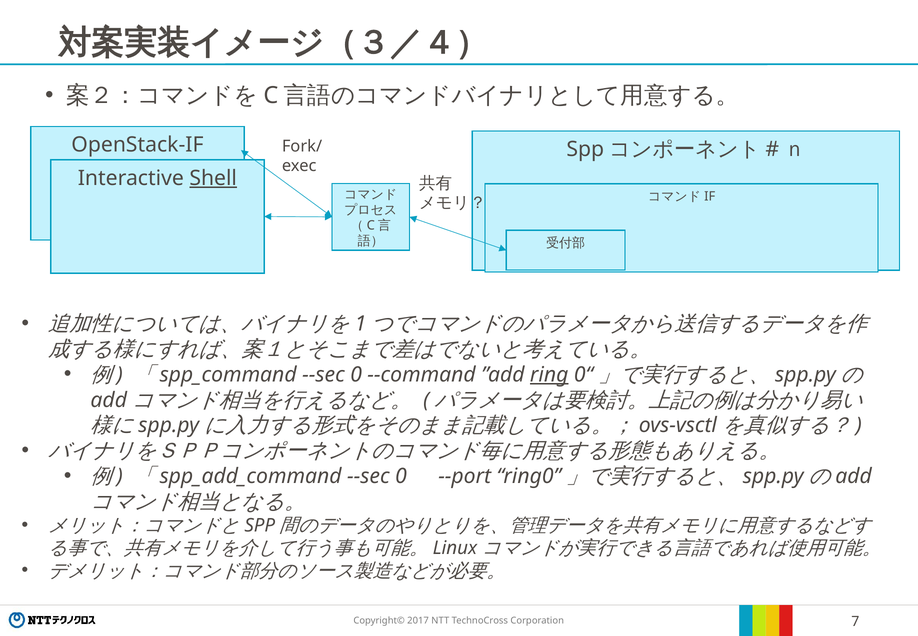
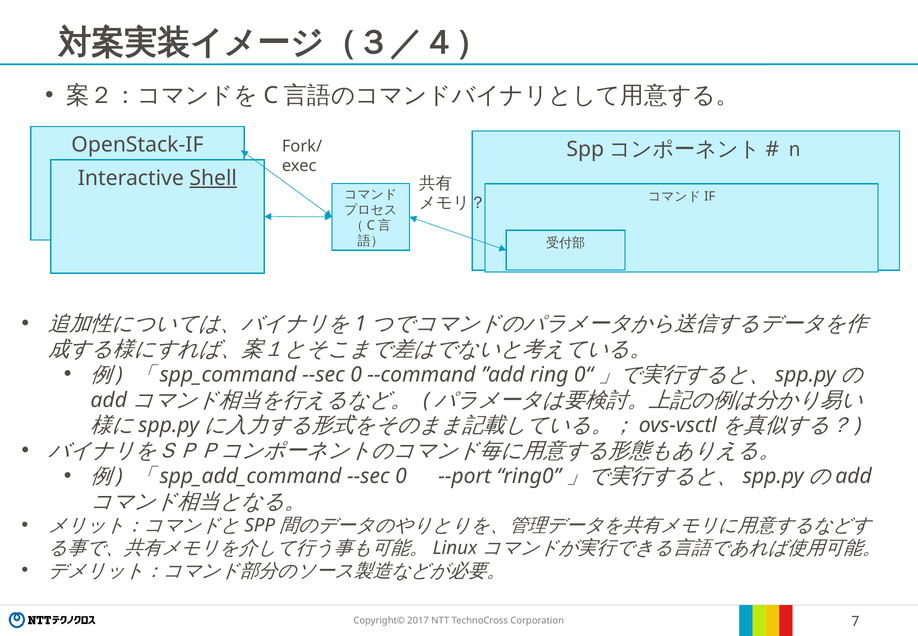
ring underline: present -> none
